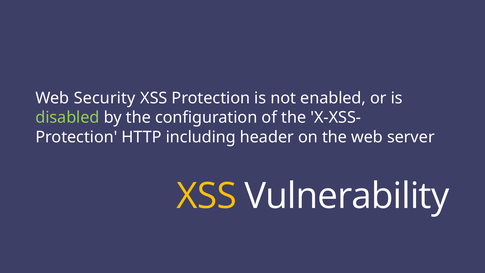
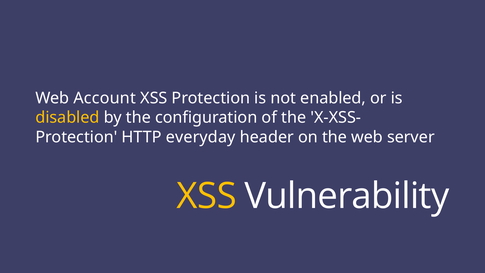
Security: Security -> Account
disabled colour: light green -> yellow
including: including -> everyday
